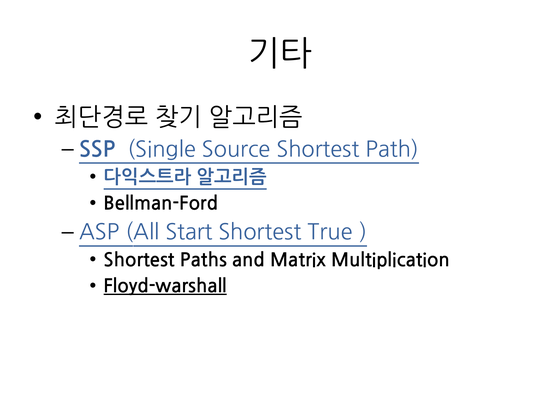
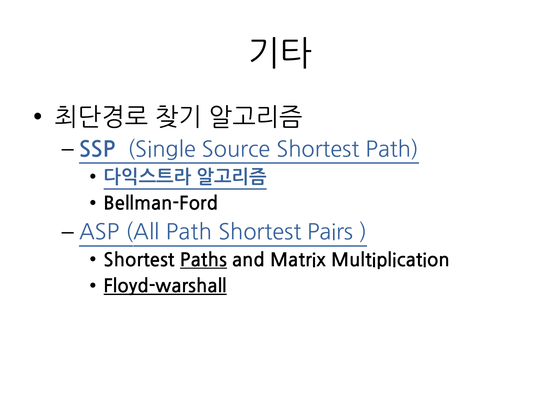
All Start: Start -> Path
True: True -> Pairs
Paths underline: none -> present
